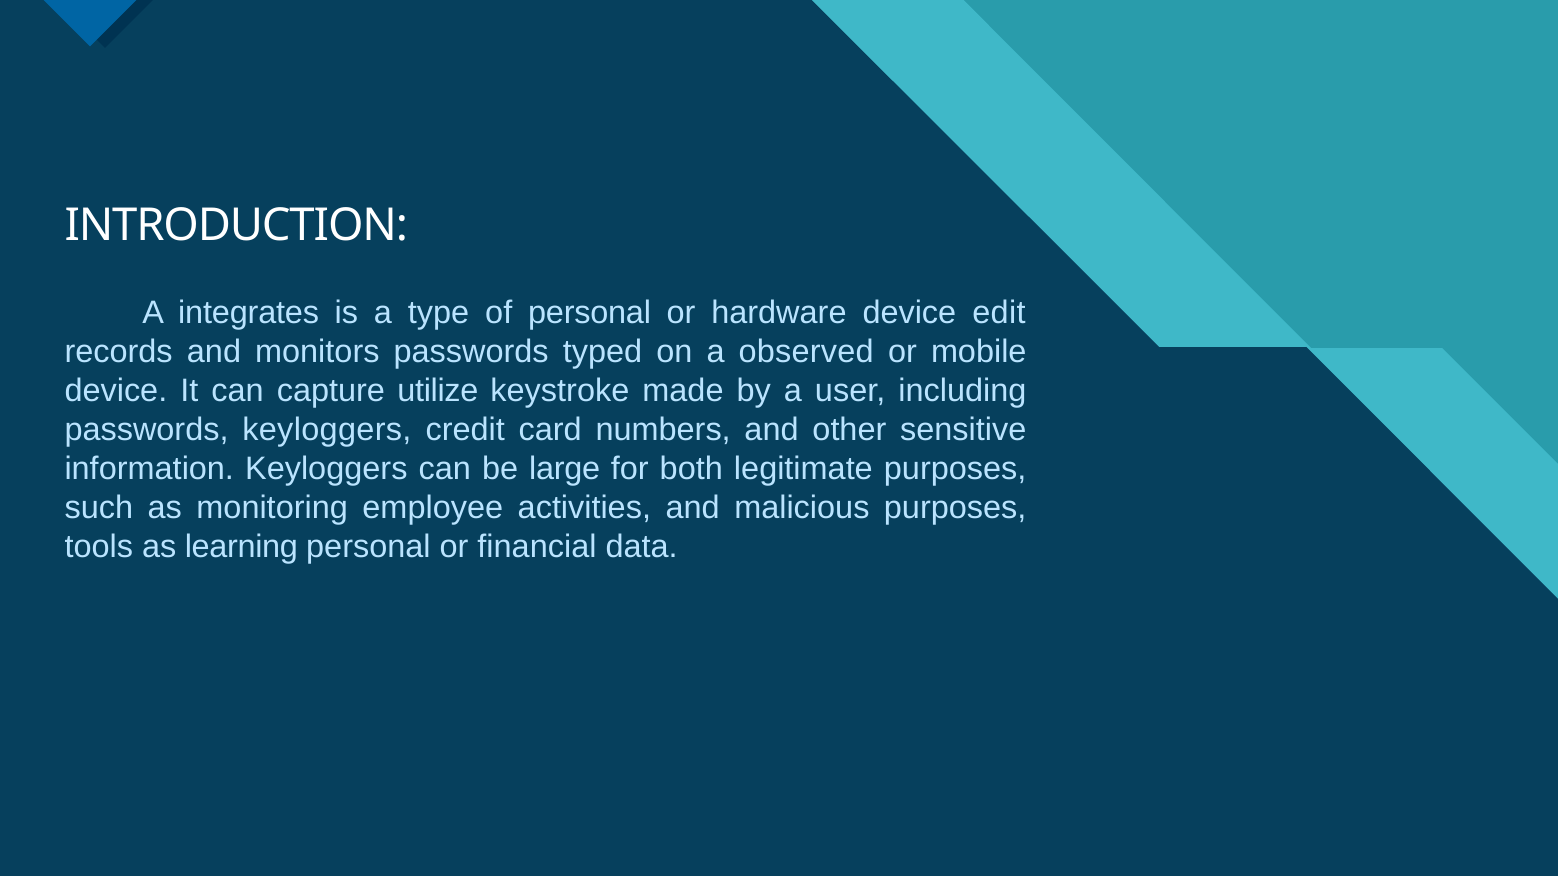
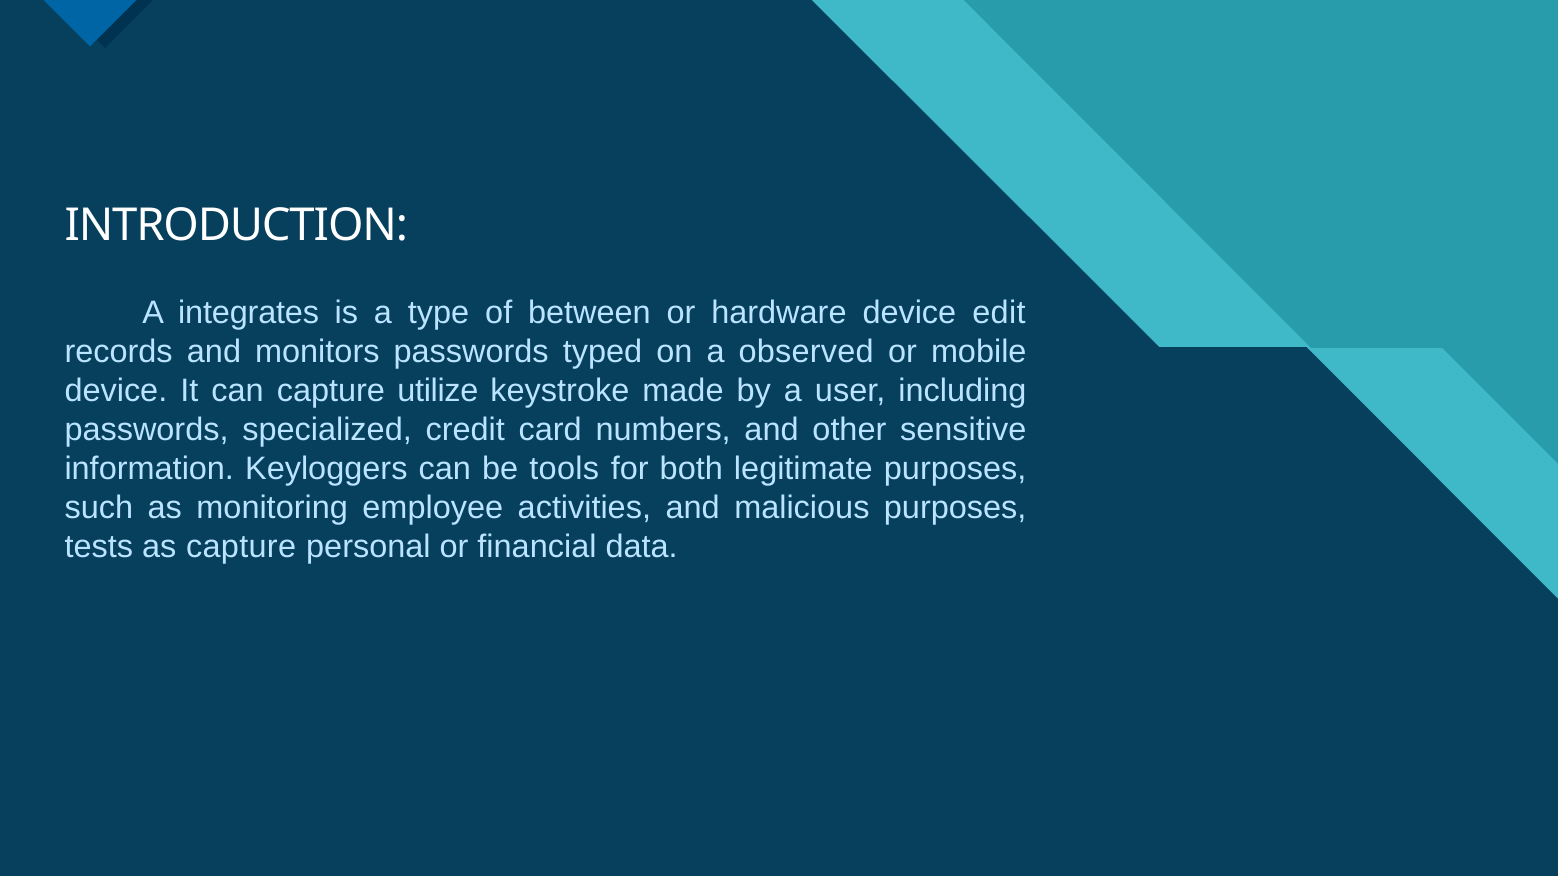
of personal: personal -> between
passwords keyloggers: keyloggers -> specialized
large: large -> tools
tools: tools -> tests
as learning: learning -> capture
